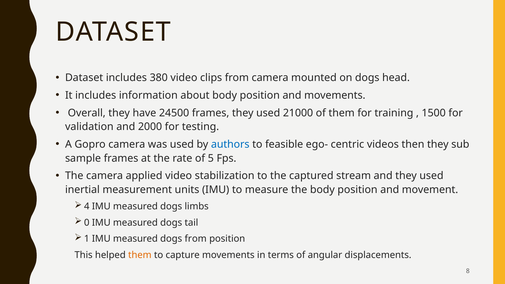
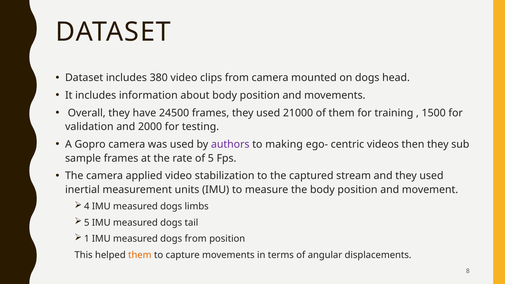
authors colour: blue -> purple
feasible: feasible -> making
0 at (87, 223): 0 -> 5
